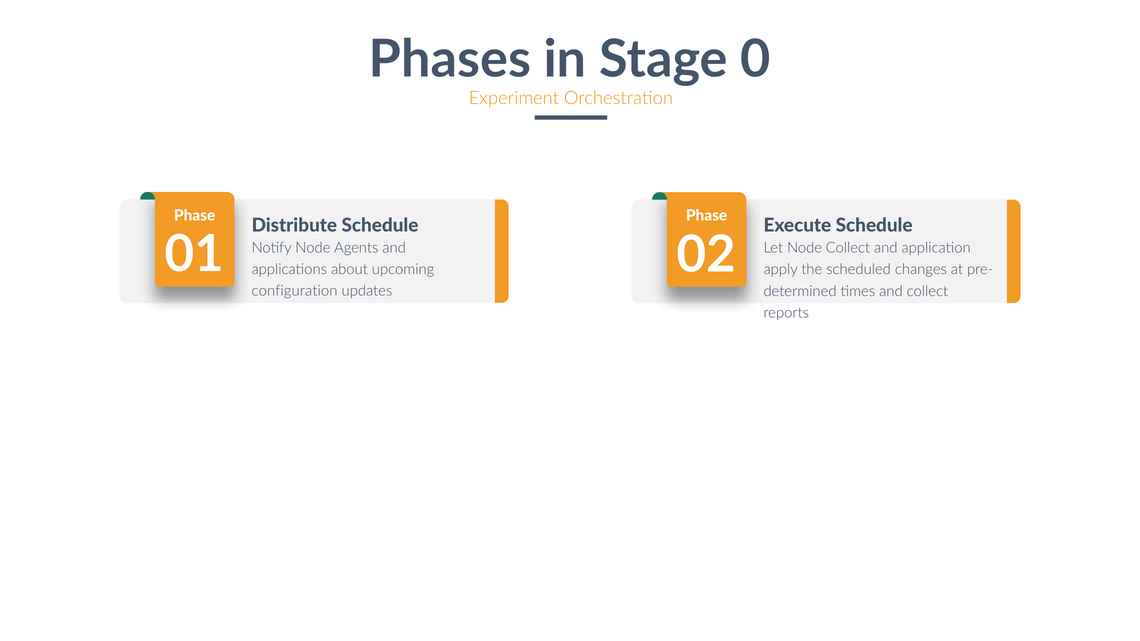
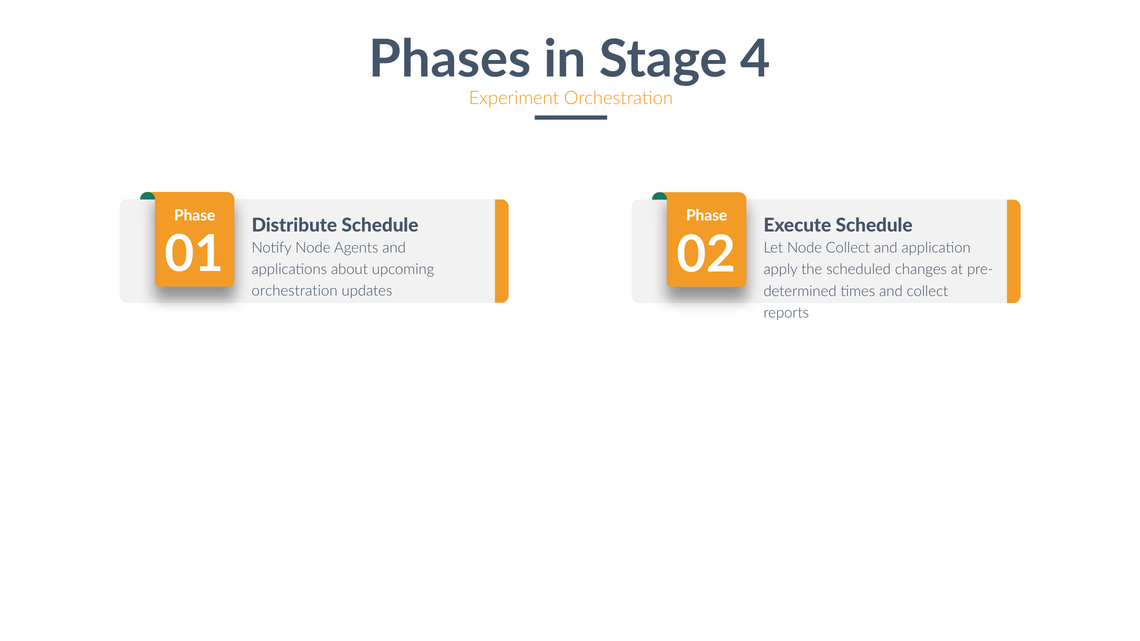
0: 0 -> 4
configuration at (295, 291): configuration -> orchestration
